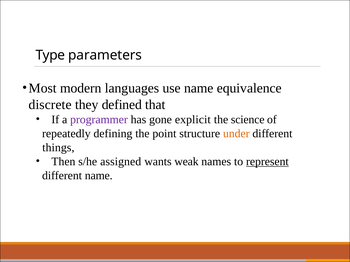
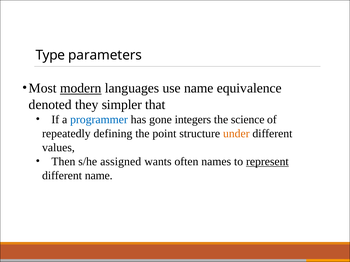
modern underline: none -> present
discrete: discrete -> denoted
defined: defined -> simpler
programmer colour: purple -> blue
explicit: explicit -> integers
things: things -> values
weak: weak -> often
